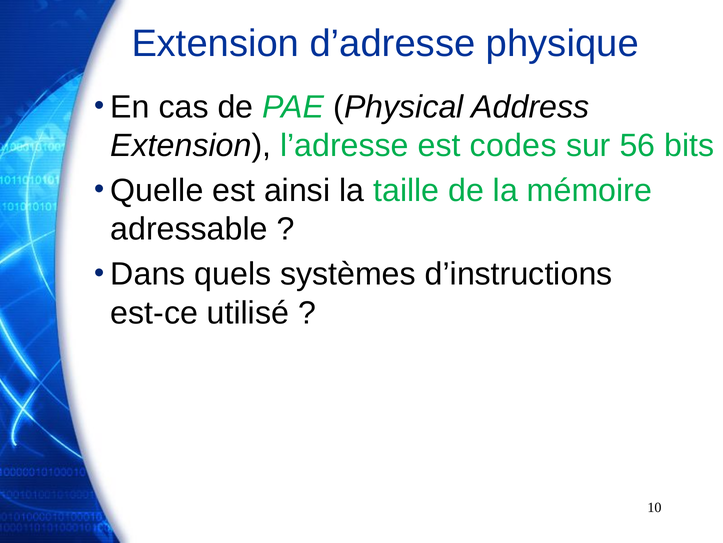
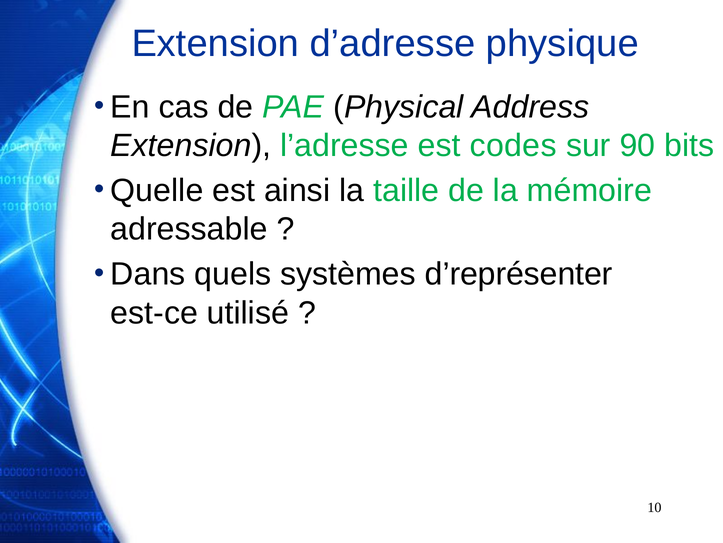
56: 56 -> 90
d’instructions: d’instructions -> d’représenter
